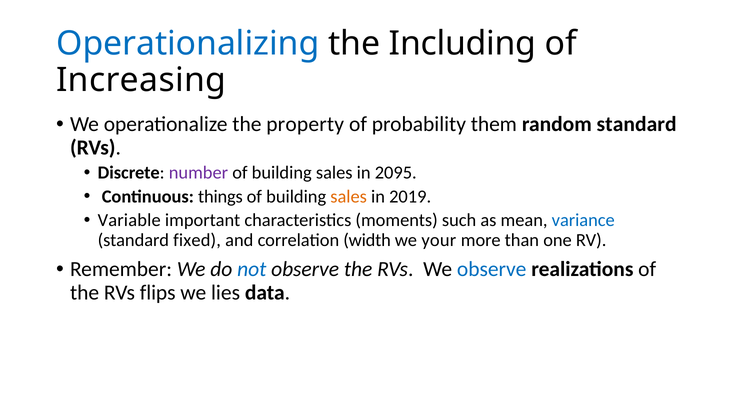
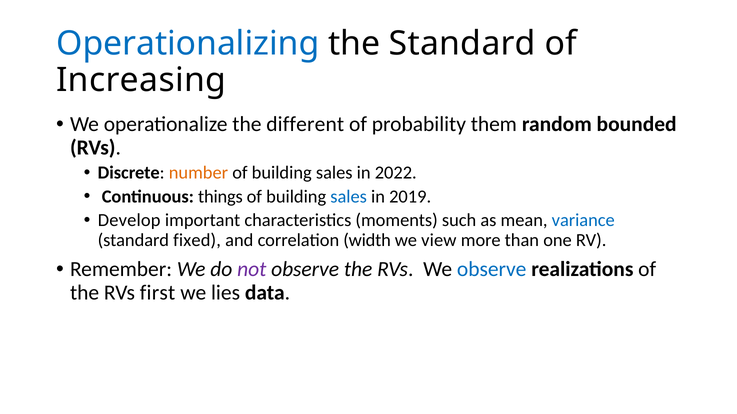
the Including: Including -> Standard
property: property -> different
random standard: standard -> bounded
number colour: purple -> orange
2095: 2095 -> 2022
sales at (349, 197) colour: orange -> blue
Variable: Variable -> Develop
your: your -> view
not colour: blue -> purple
flips: flips -> first
